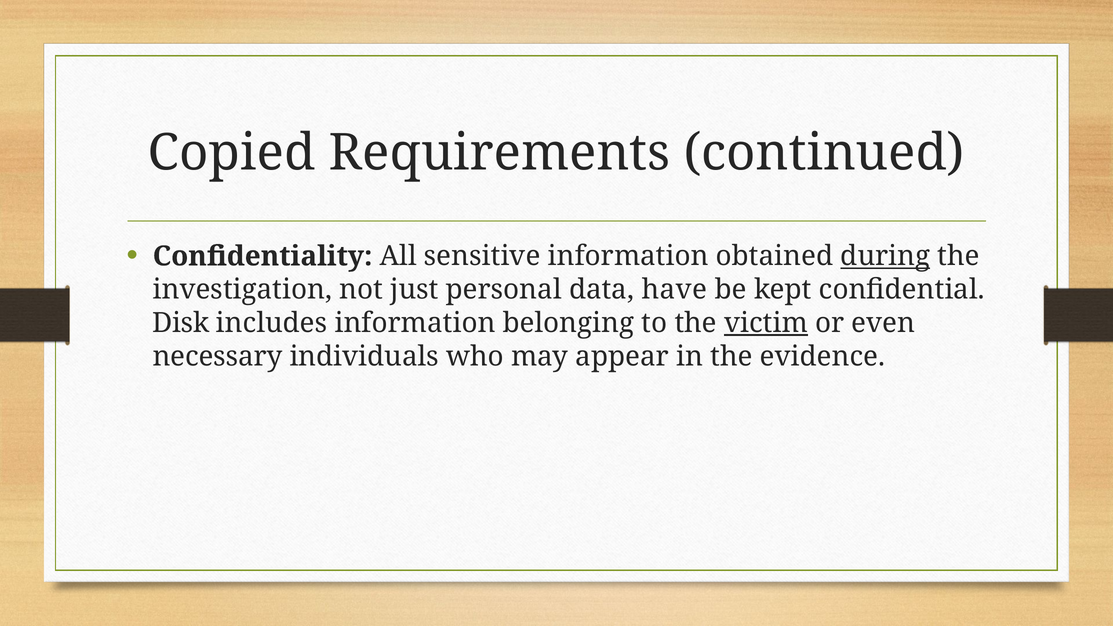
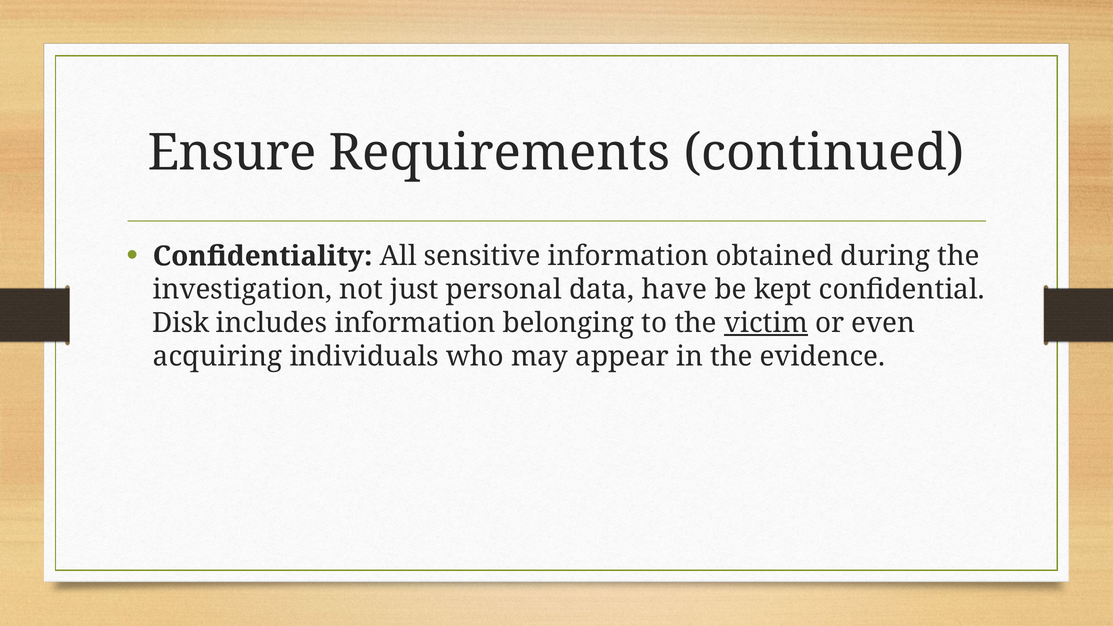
Copied: Copied -> Ensure
during underline: present -> none
necessary: necessary -> acquiring
